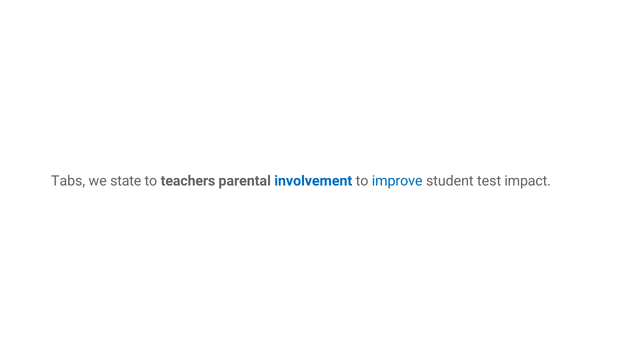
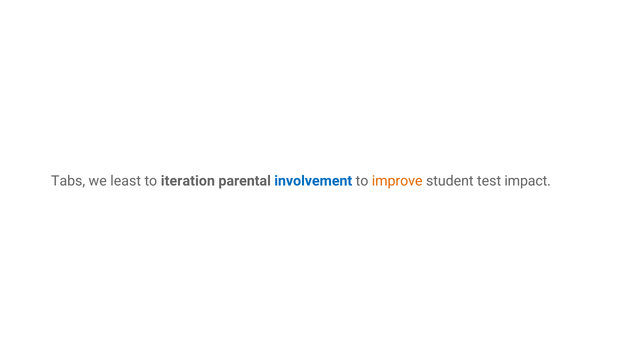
state: state -> least
teachers: teachers -> iteration
improve colour: blue -> orange
